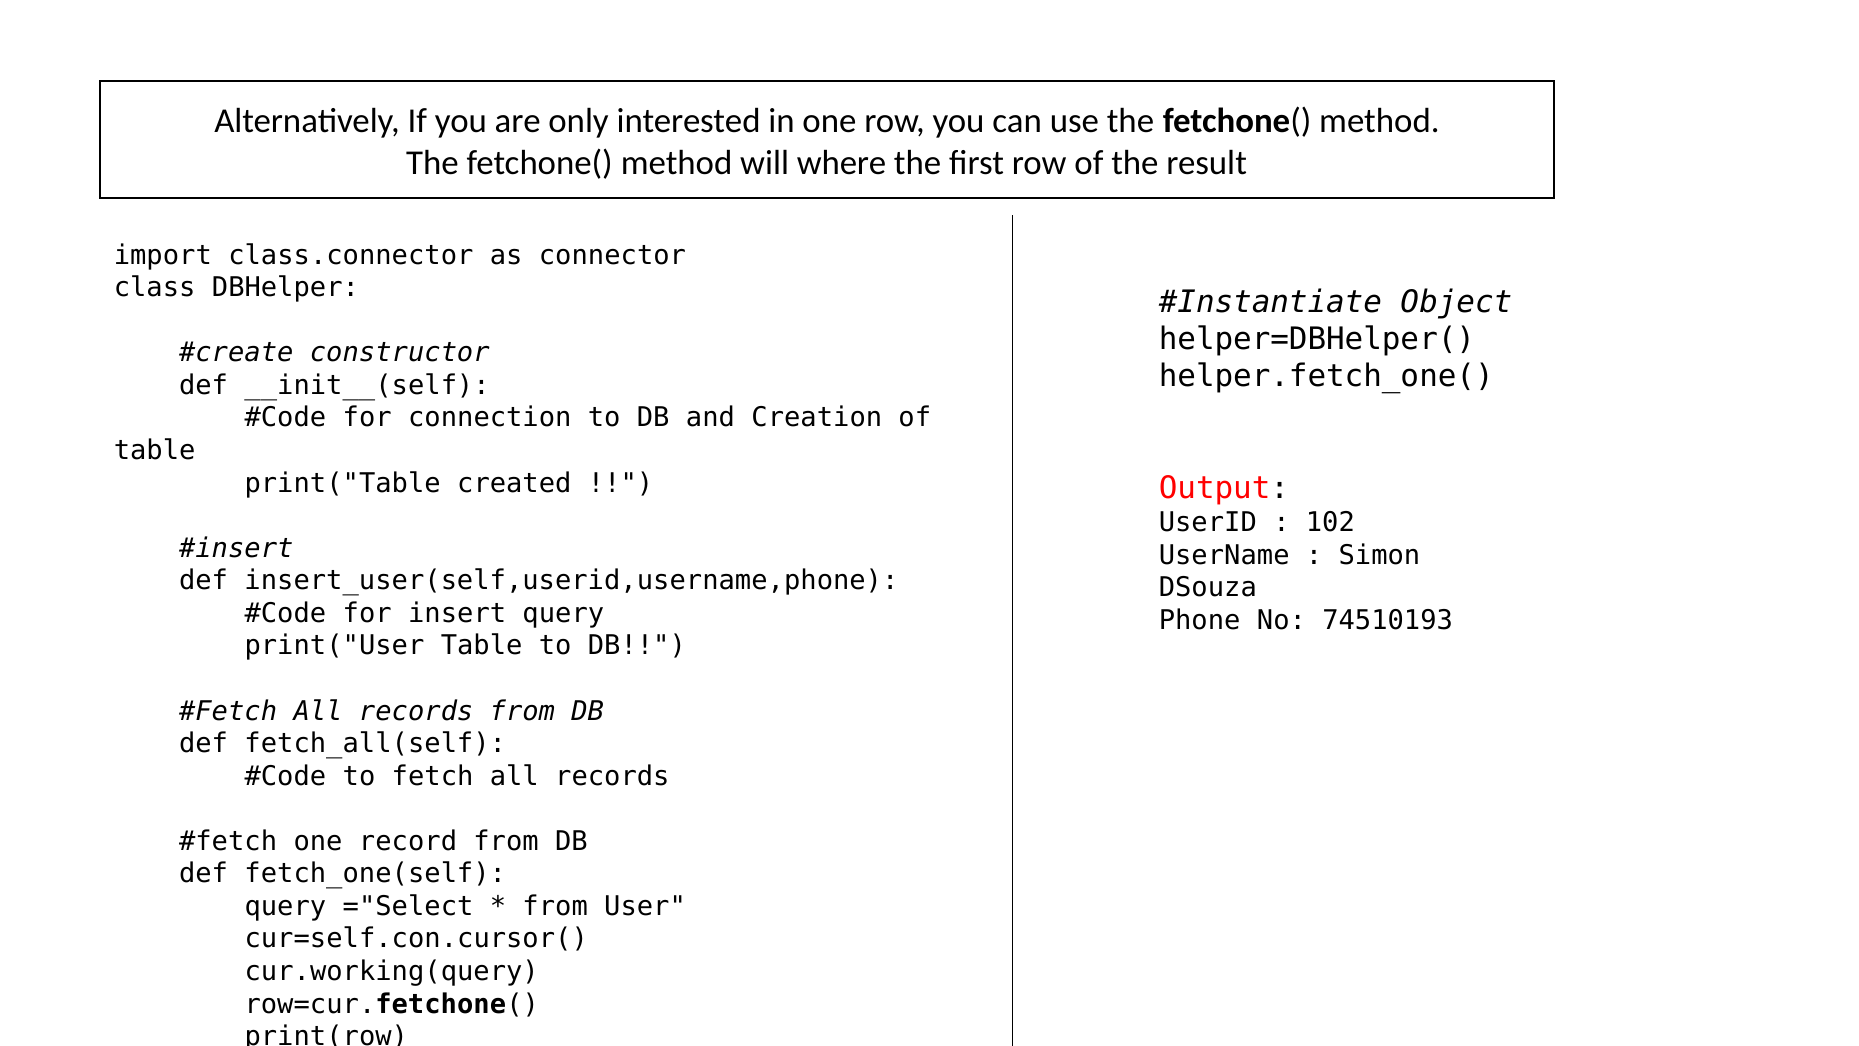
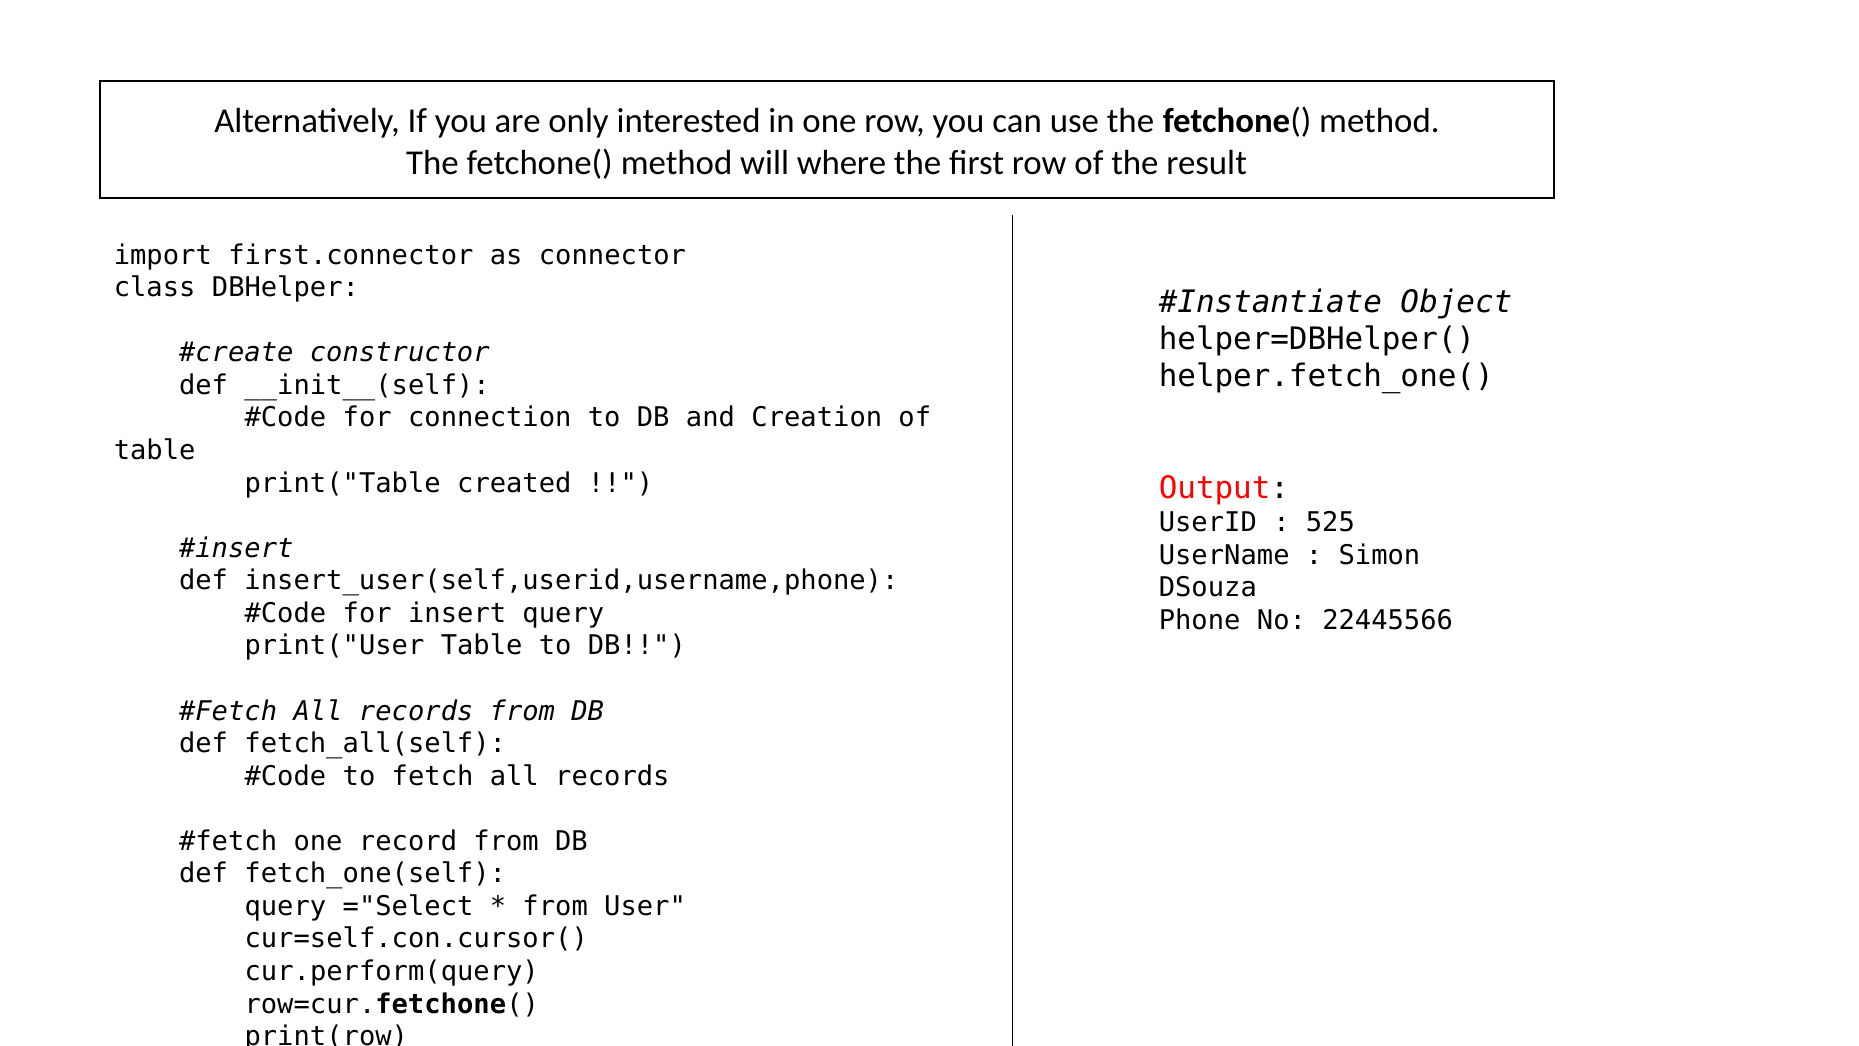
class.connector: class.connector -> first.connector
102: 102 -> 525
74510193: 74510193 -> 22445566
cur.working(query: cur.working(query -> cur.perform(query
